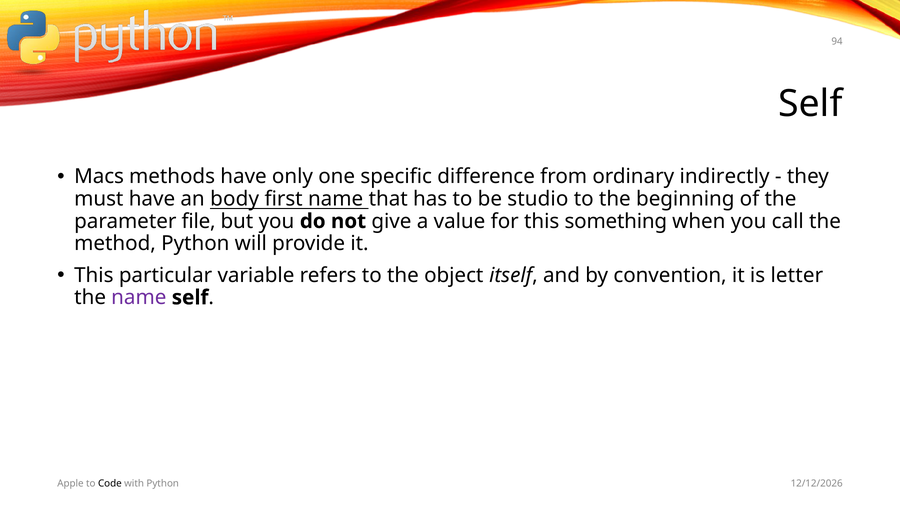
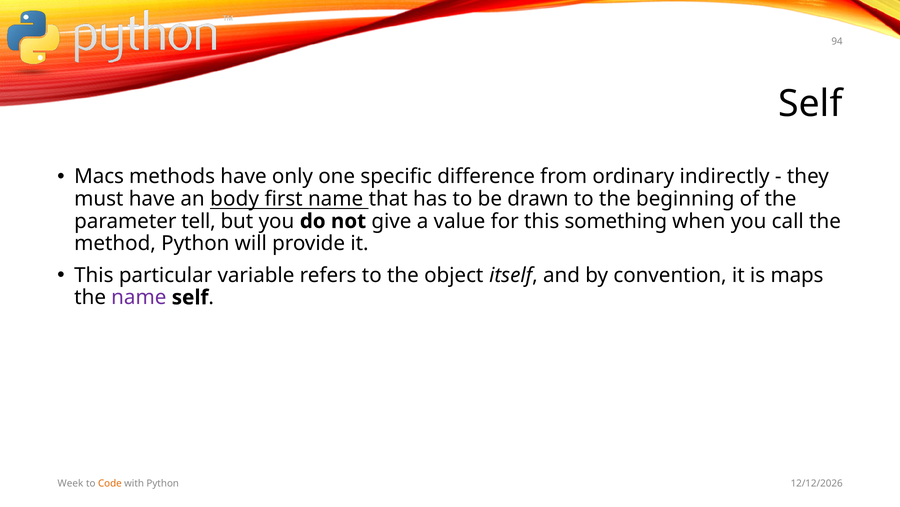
studio: studio -> drawn
file: file -> tell
letter: letter -> maps
Apple: Apple -> Week
Code colour: black -> orange
